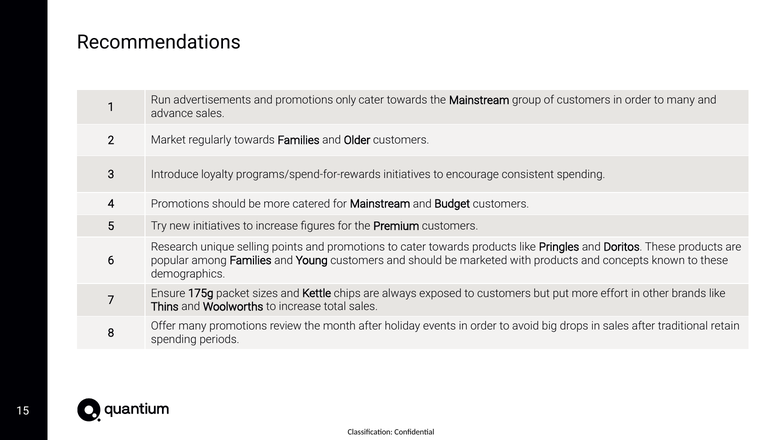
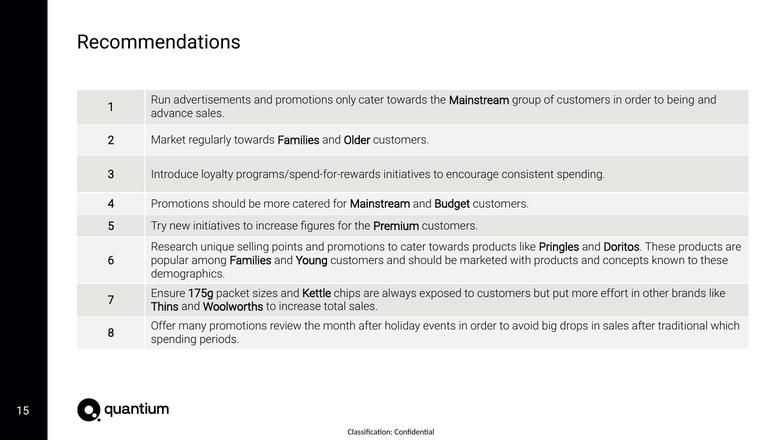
to many: many -> being
retain: retain -> which
